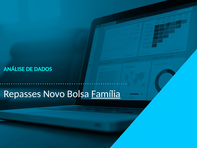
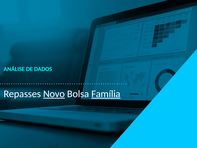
Novo underline: none -> present
